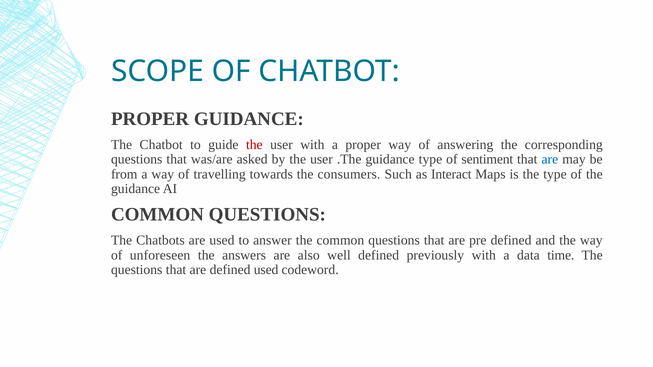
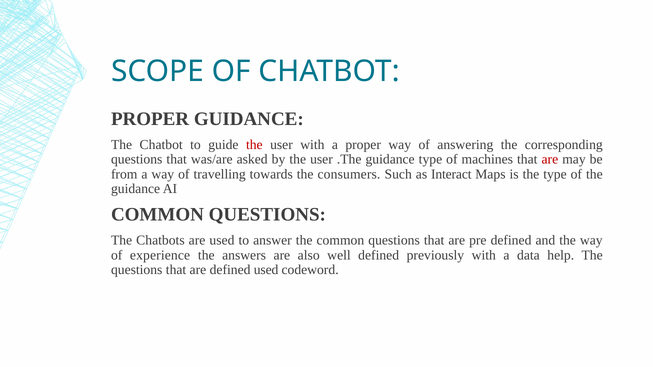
sentiment: sentiment -> machines
are at (550, 160) colour: blue -> red
unforeseen: unforeseen -> experience
time: time -> help
